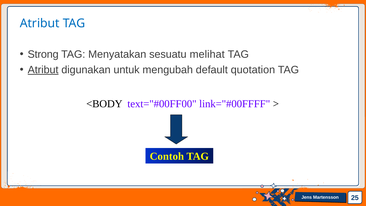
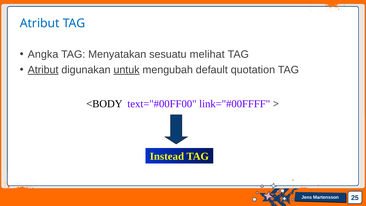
Strong: Strong -> Angka
untuk underline: none -> present
Contoh: Contoh -> Instead
